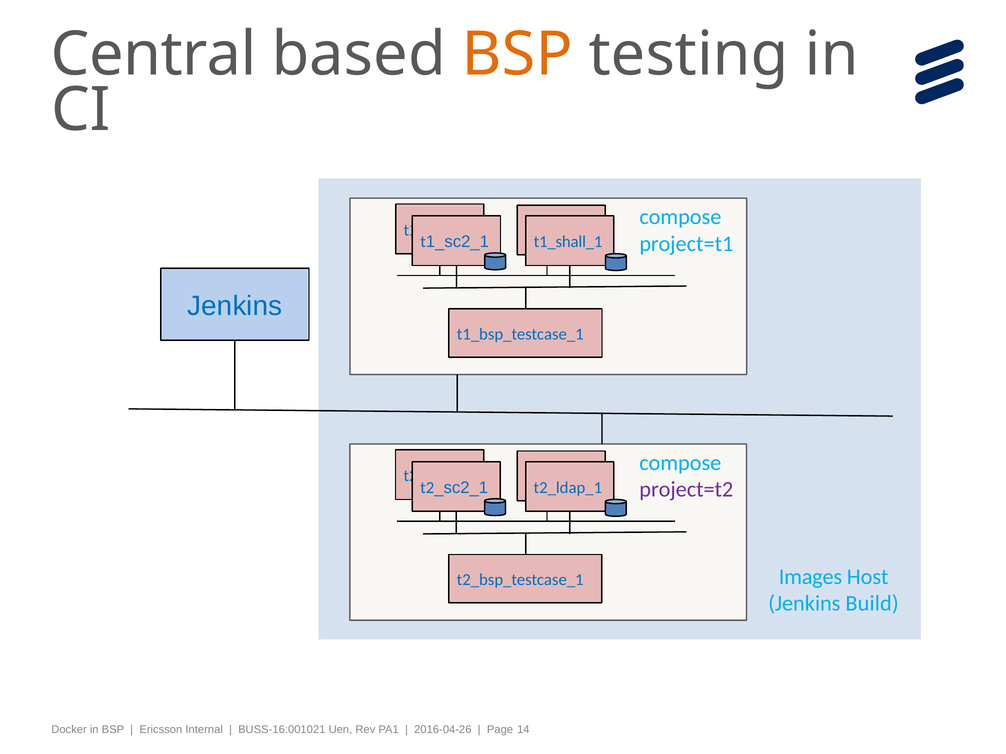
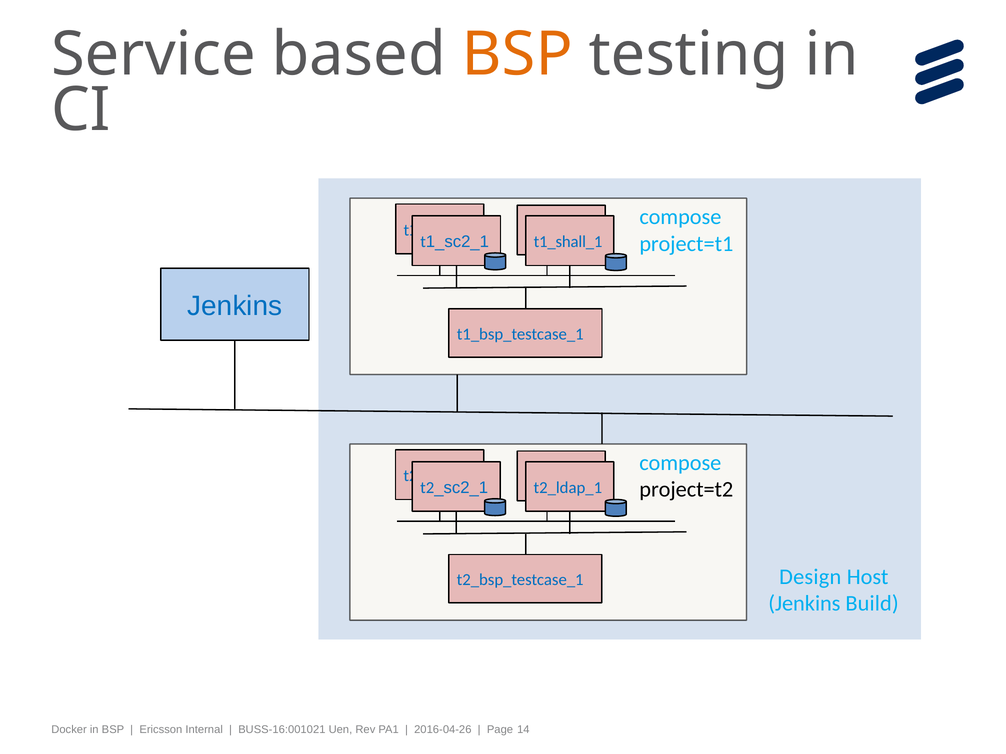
Central: Central -> Service
project=t2 colour: purple -> black
Images: Images -> Design
